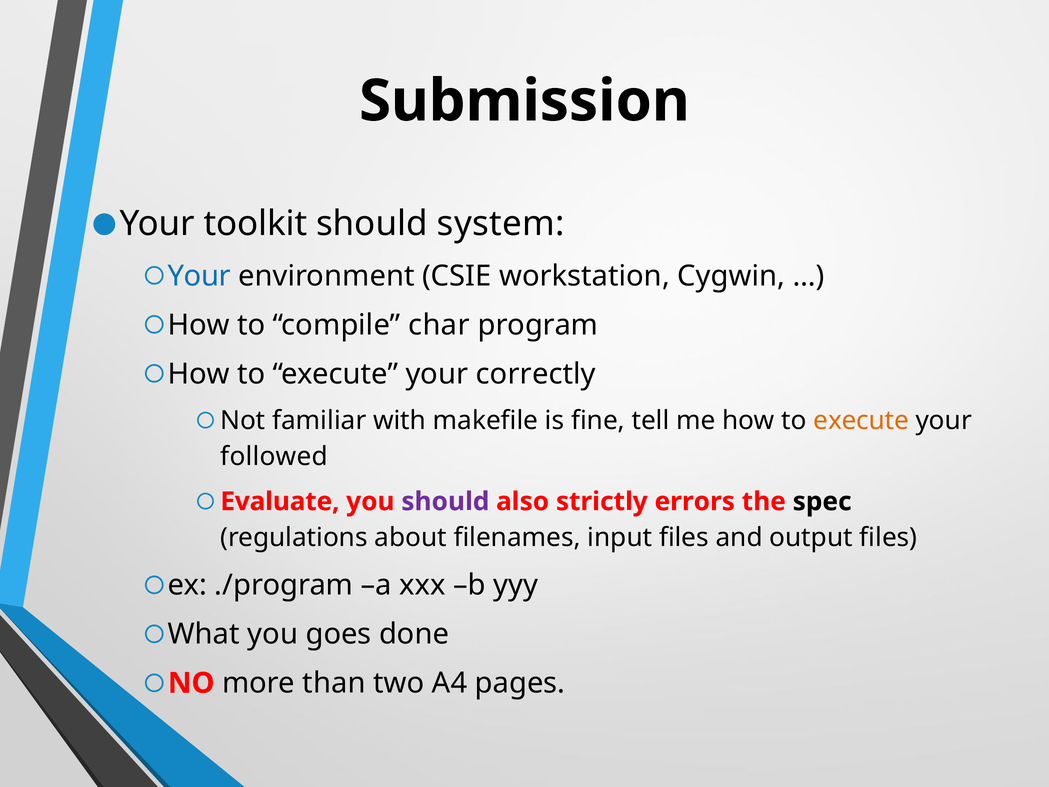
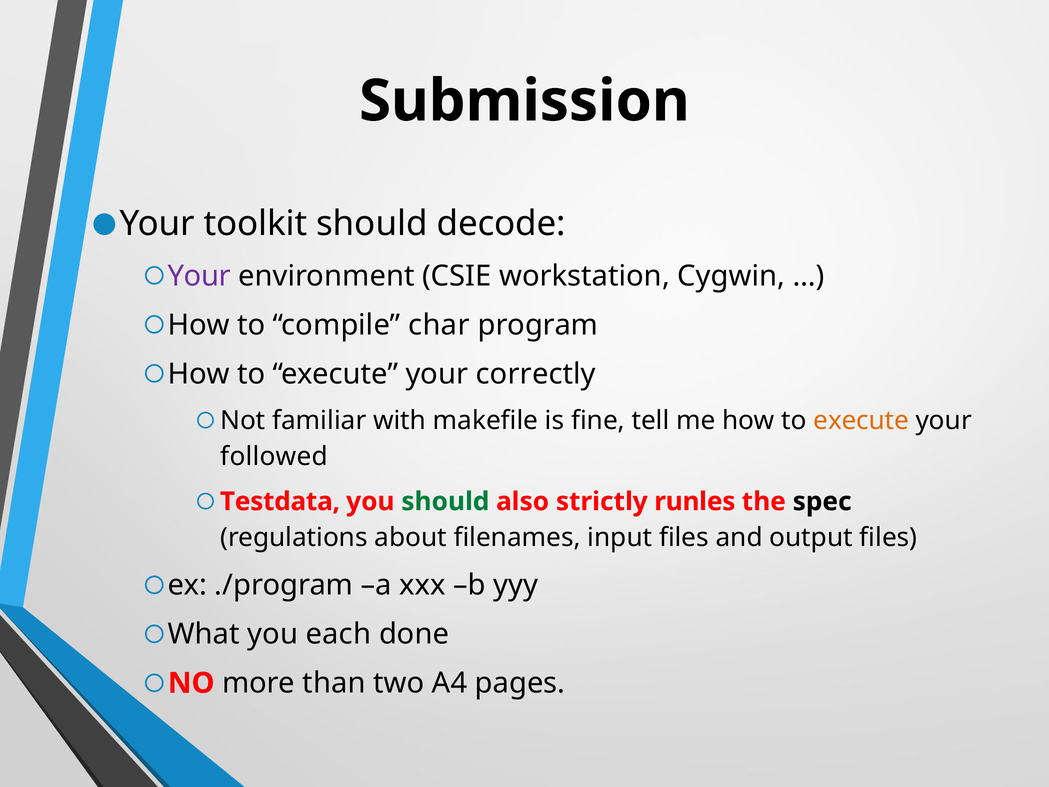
system: system -> decode
Your at (199, 276) colour: blue -> purple
Evaluate: Evaluate -> Testdata
should at (445, 501) colour: purple -> green
errors: errors -> runles
goes: goes -> each
